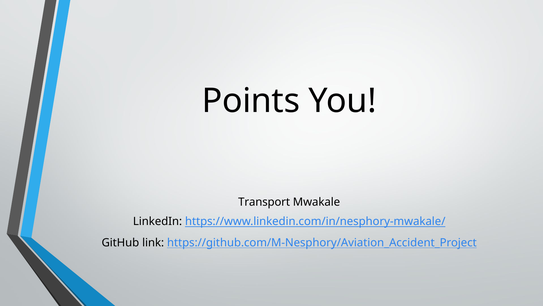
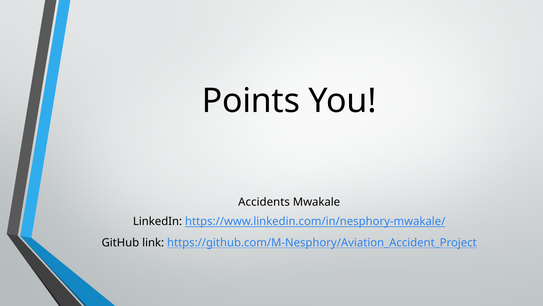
Transport: Transport -> Accidents
